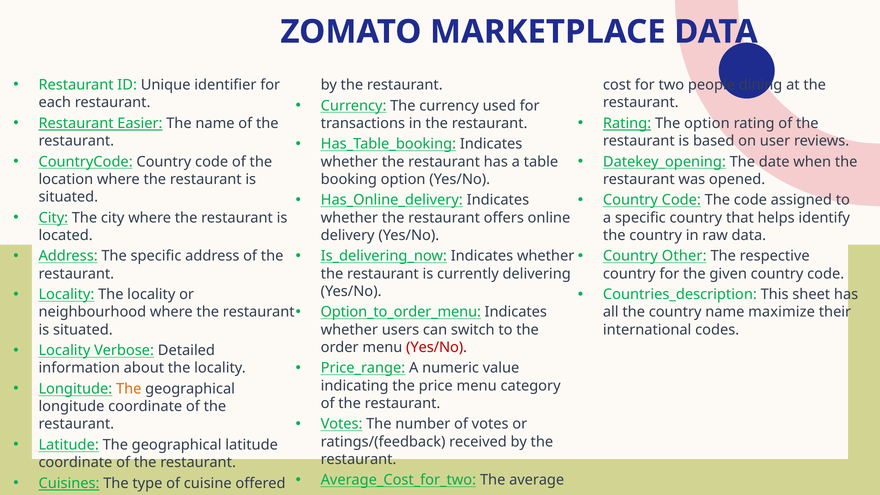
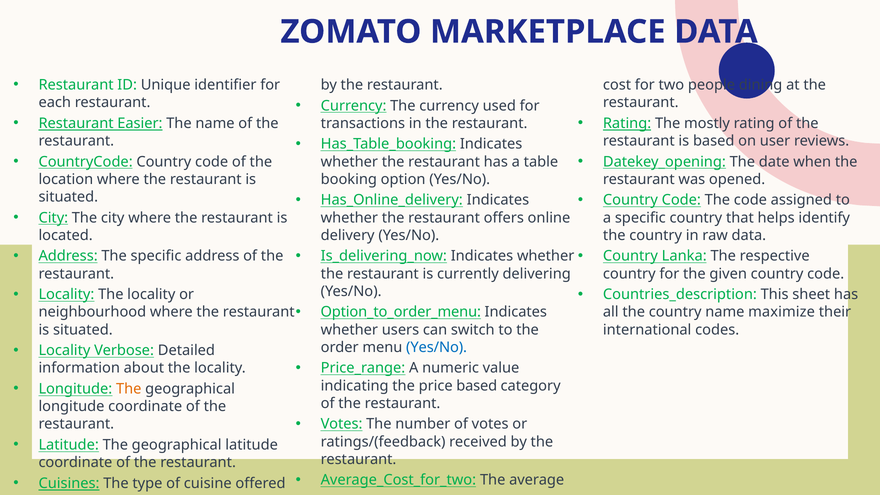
The option: option -> mostly
Other: Other -> Lanka
Yes/No at (437, 347) colour: red -> blue
price menu: menu -> based
